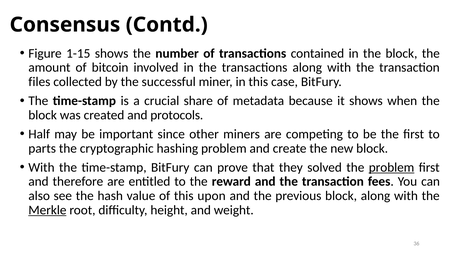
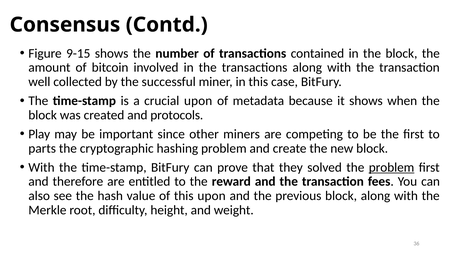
1-15: 1-15 -> 9-15
files: files -> well
crucial share: share -> upon
Half: Half -> Play
Merkle underline: present -> none
